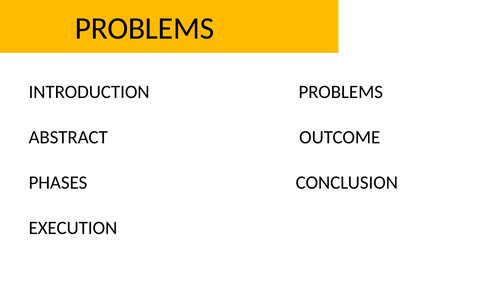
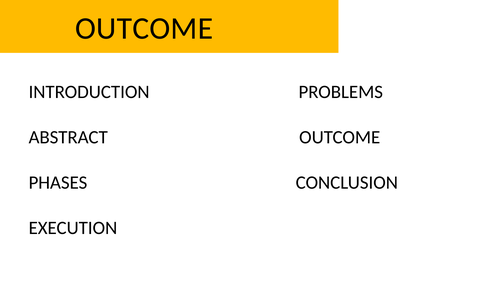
PROBLEMS at (144, 28): PROBLEMS -> OUTCOME
